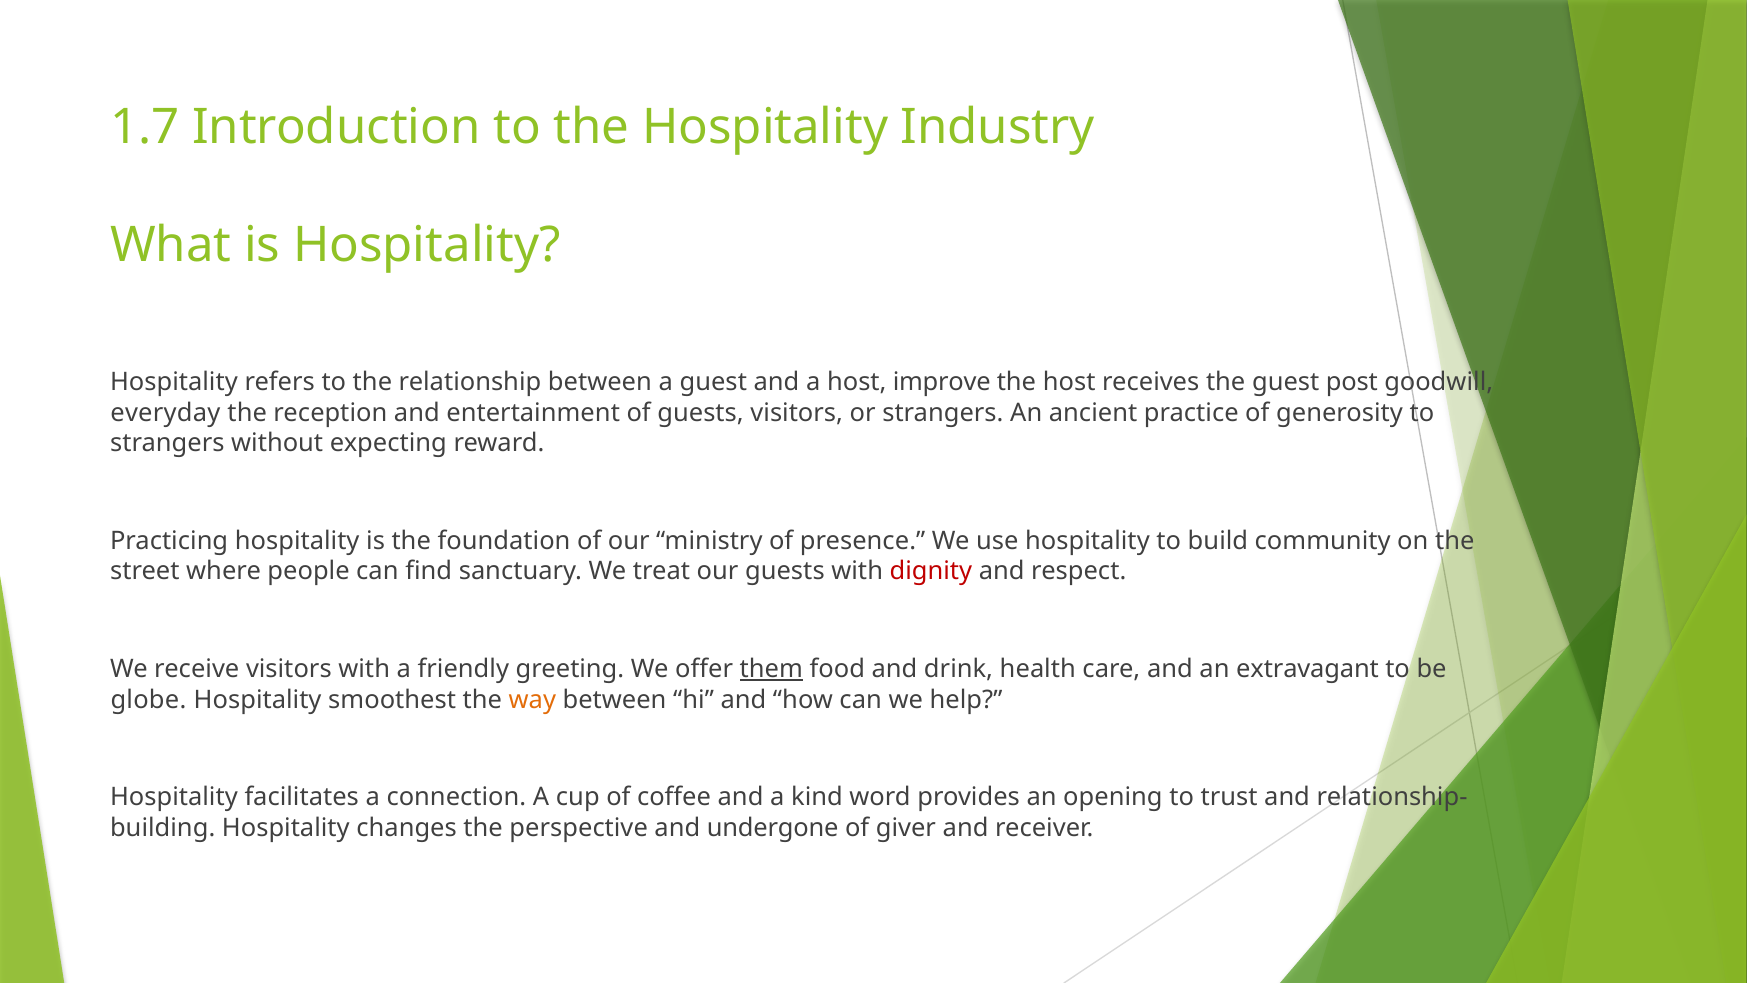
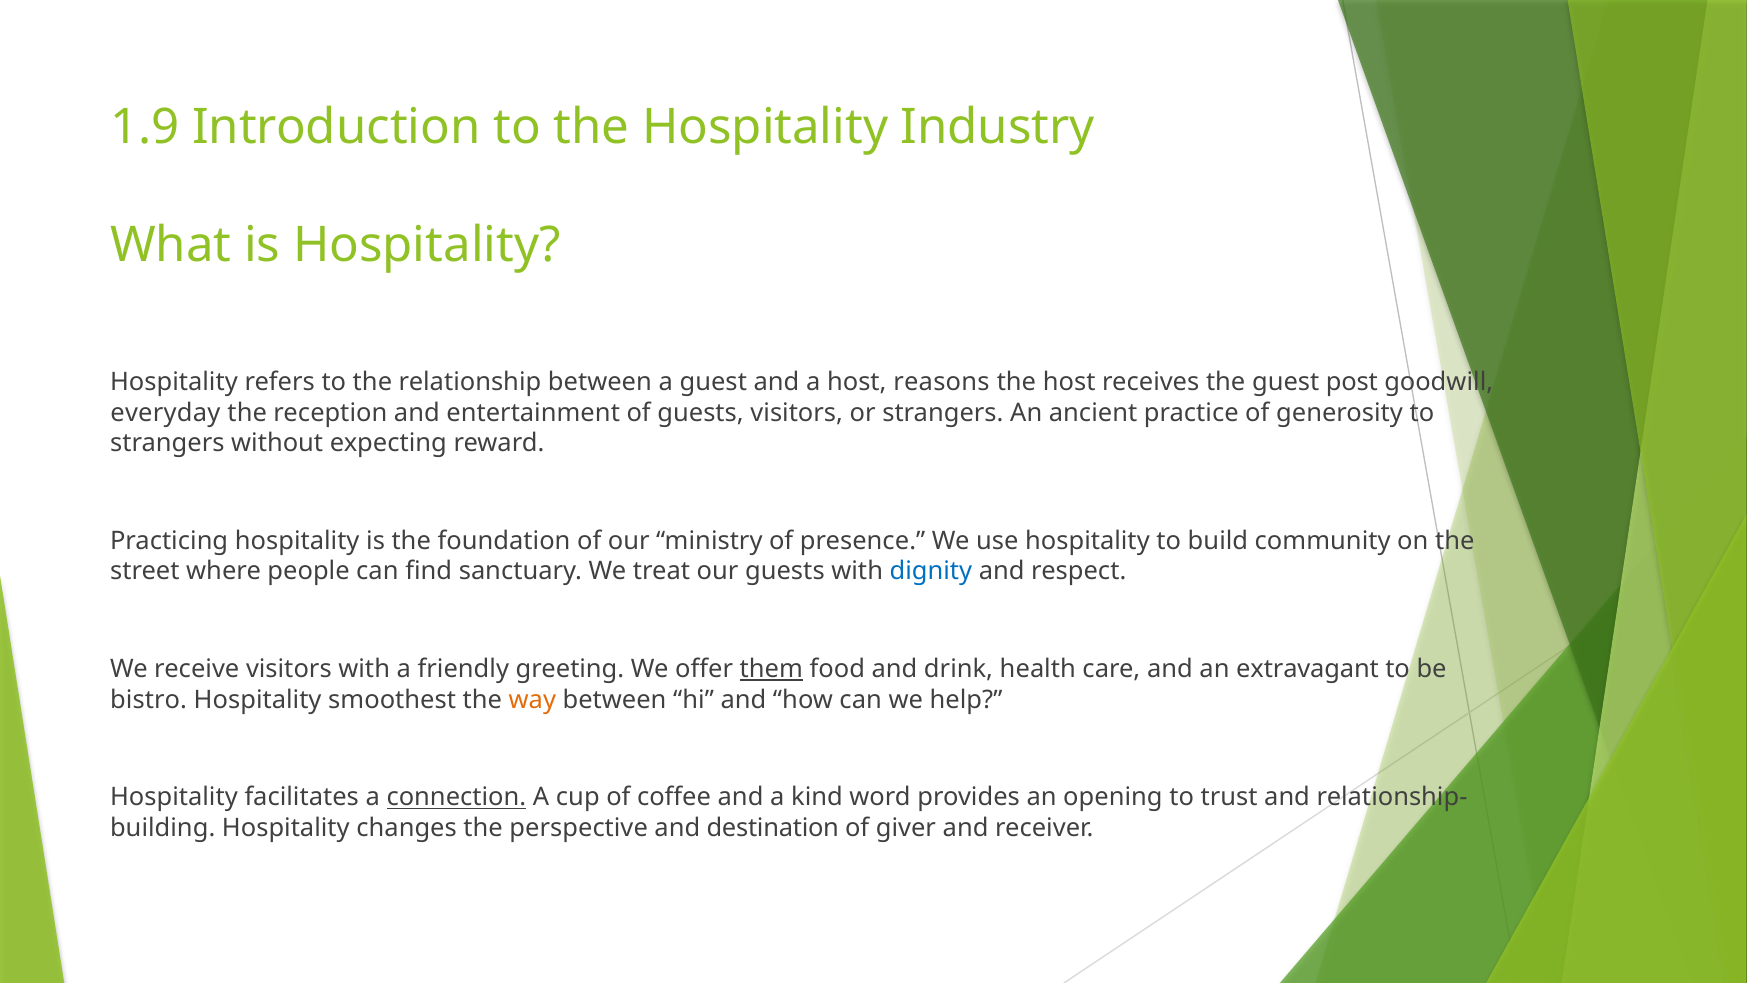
1.7: 1.7 -> 1.9
improve: improve -> reasons
dignity colour: red -> blue
globe: globe -> bistro
connection underline: none -> present
undergone: undergone -> destination
